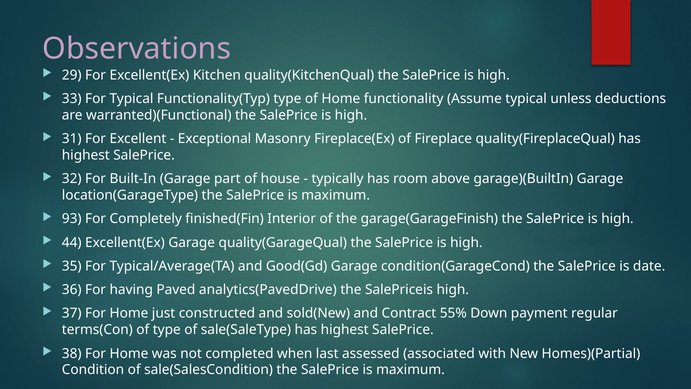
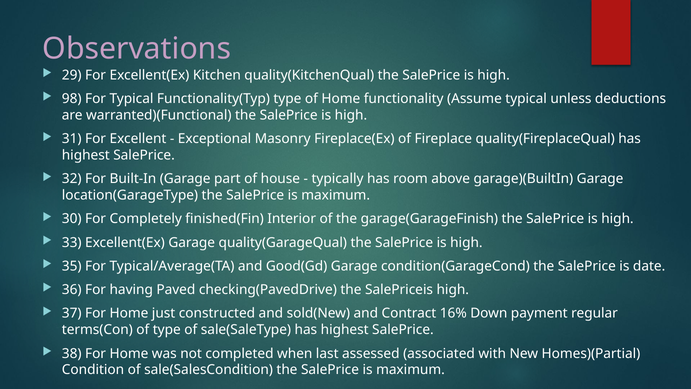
33: 33 -> 98
93: 93 -> 30
44: 44 -> 33
analytics(PavedDrive: analytics(PavedDrive -> checking(PavedDrive
55%: 55% -> 16%
